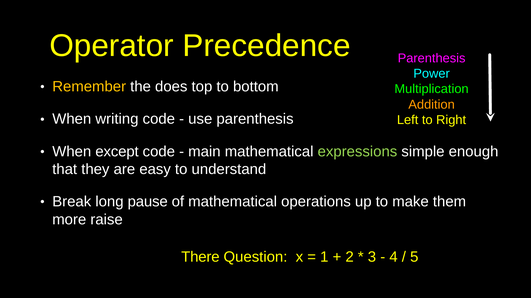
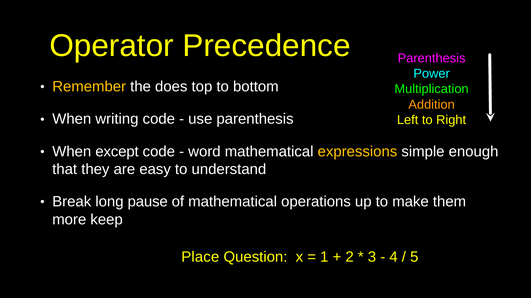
main: main -> word
expressions colour: light green -> yellow
raise: raise -> keep
There: There -> Place
